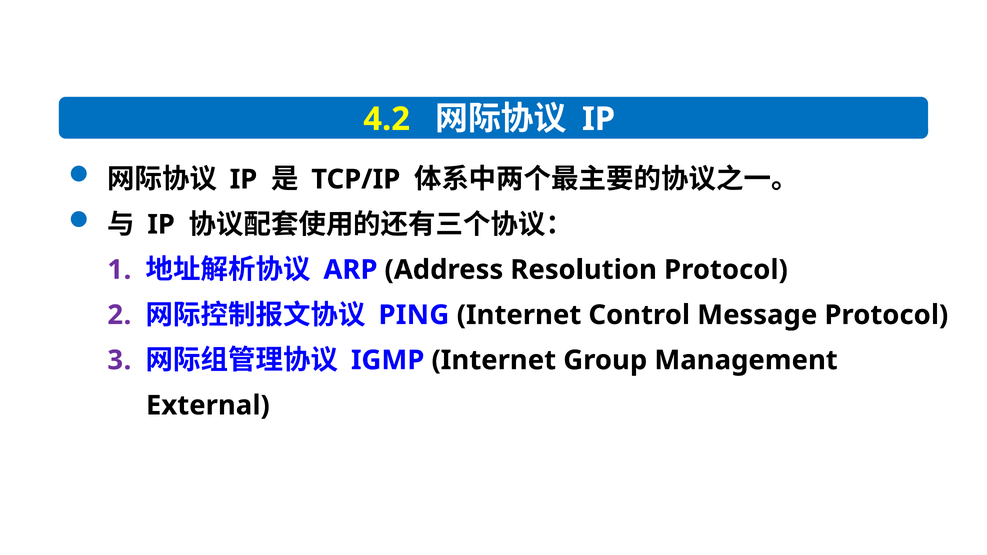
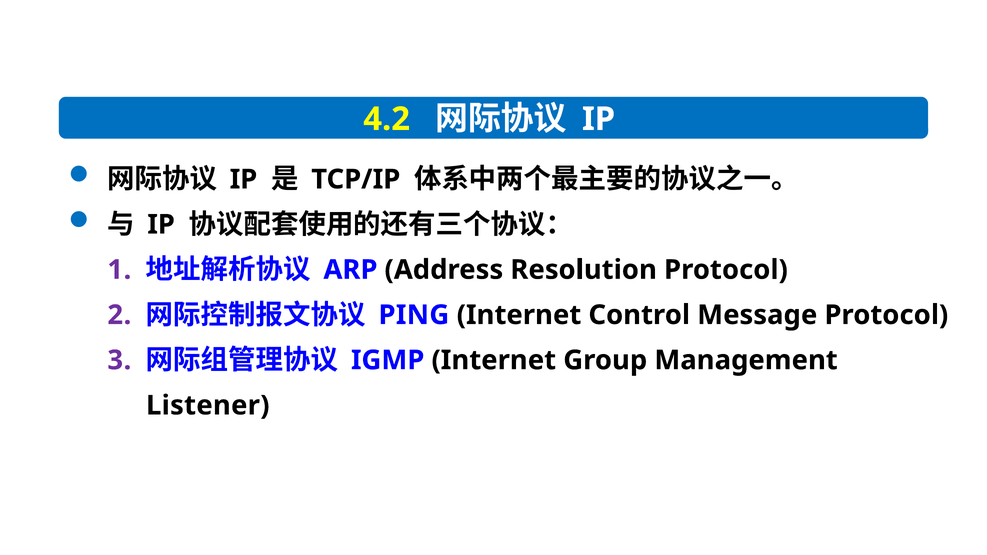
External: External -> Listener
